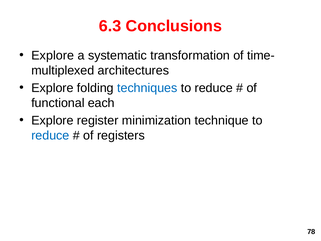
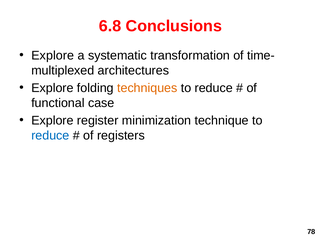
6.3: 6.3 -> 6.8
techniques colour: blue -> orange
each: each -> case
